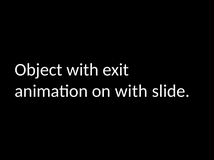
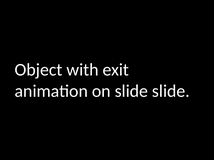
on with: with -> slide
